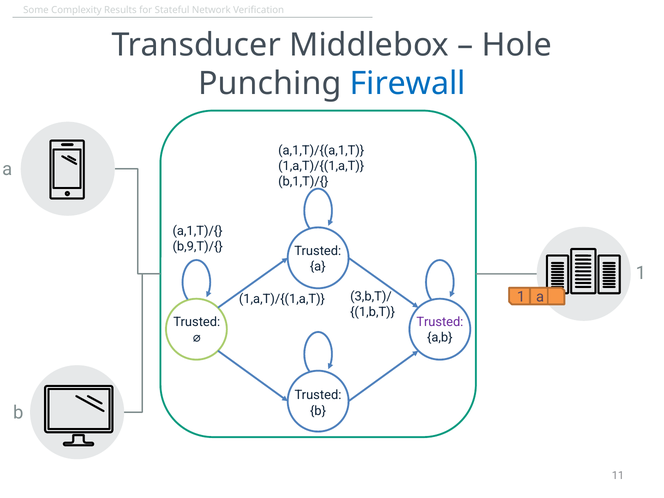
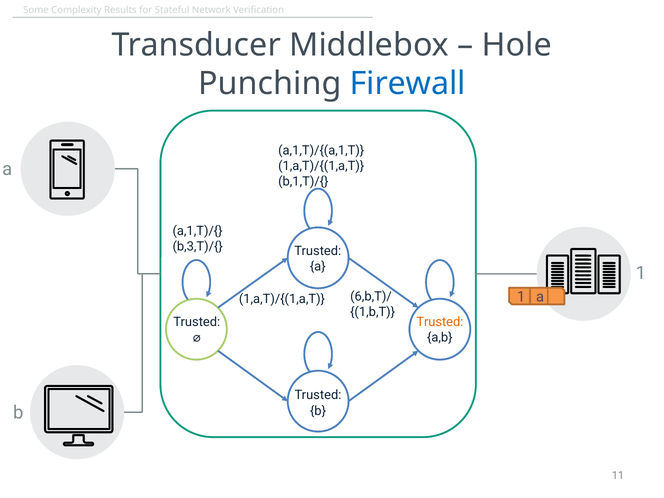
b,9,T)/{: b,9,T)/{ -> b,3,T)/{
3,b,T)/: 3,b,T)/ -> 6,b,T)/
Trusted at (440, 322) colour: purple -> orange
